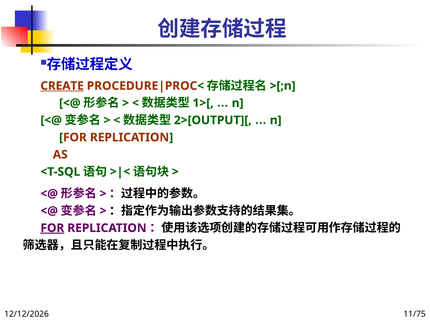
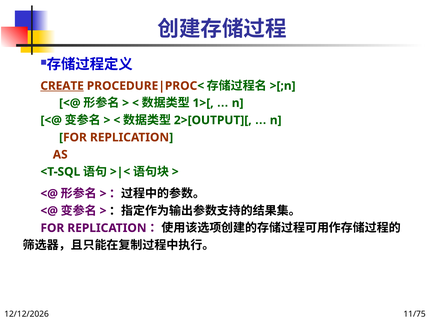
FOR at (52, 228) underline: present -> none
